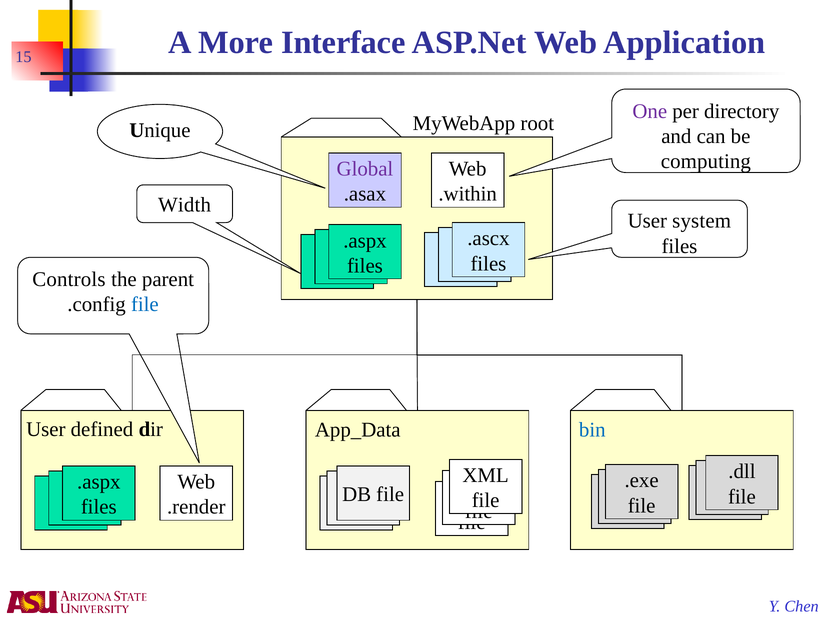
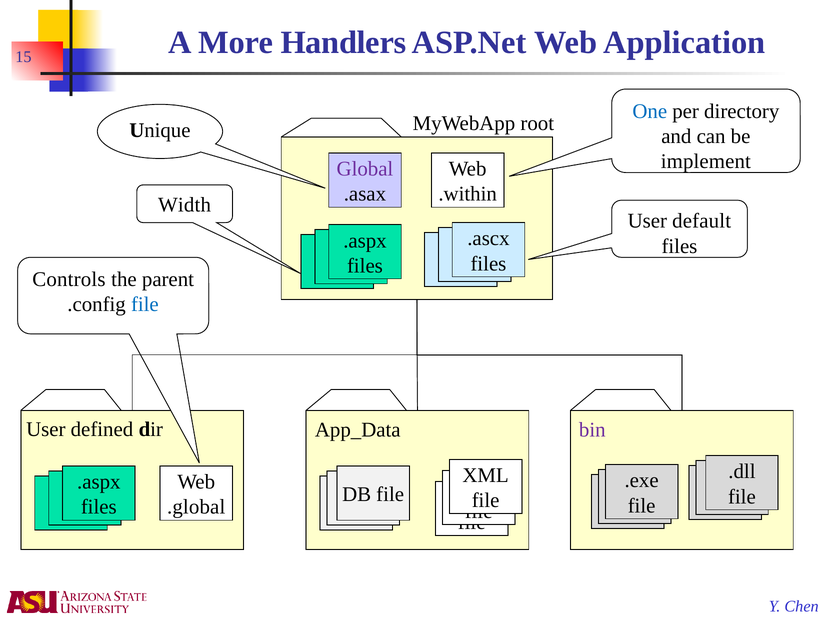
Interface: Interface -> Handlers
One colour: purple -> blue
computing: computing -> implement
system: system -> default
bin colour: blue -> purple
.render: .render -> .global
